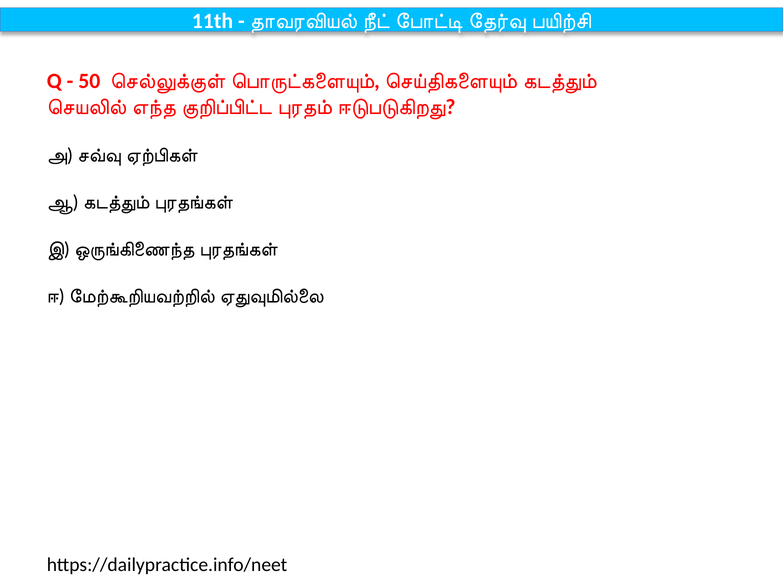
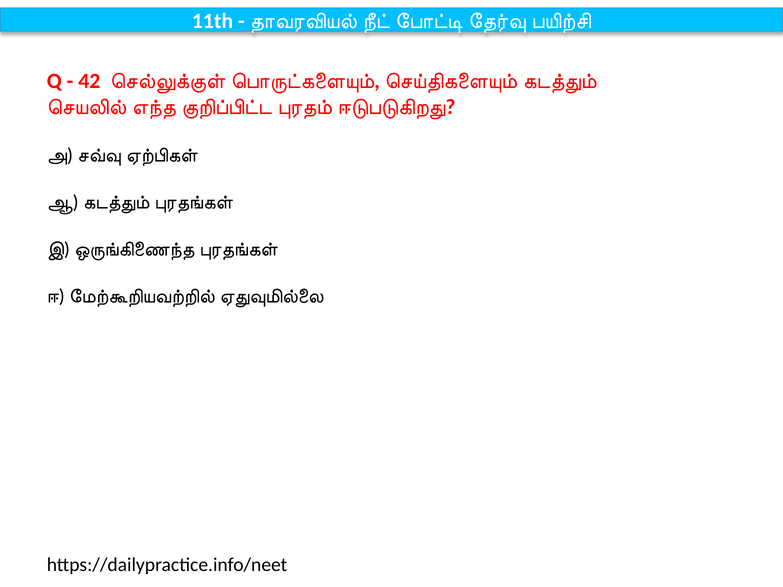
50: 50 -> 42
